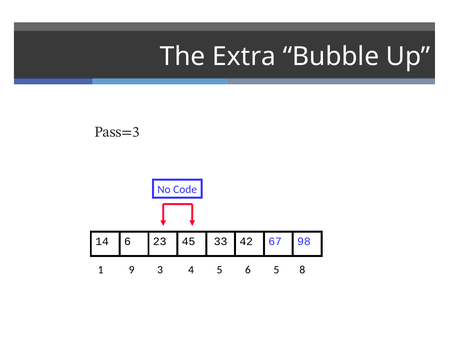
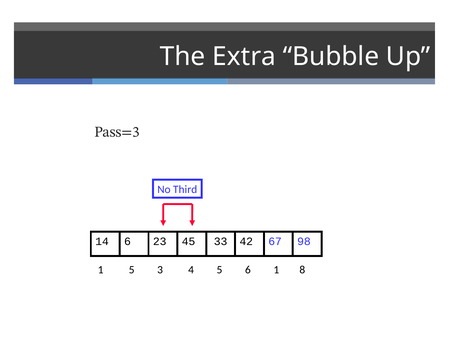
Code: Code -> Third
1 9: 9 -> 5
6 5: 5 -> 1
